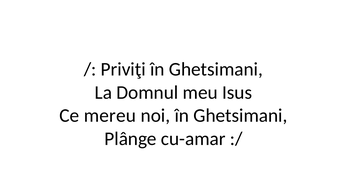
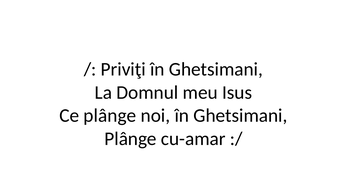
Ce mereu: mereu -> plânge
